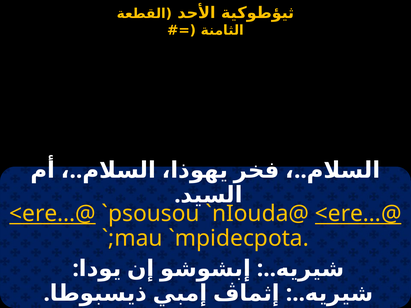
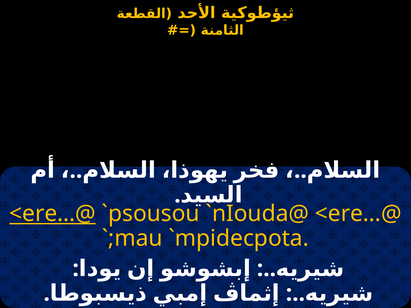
<ere...@ at (358, 214) underline: present -> none
